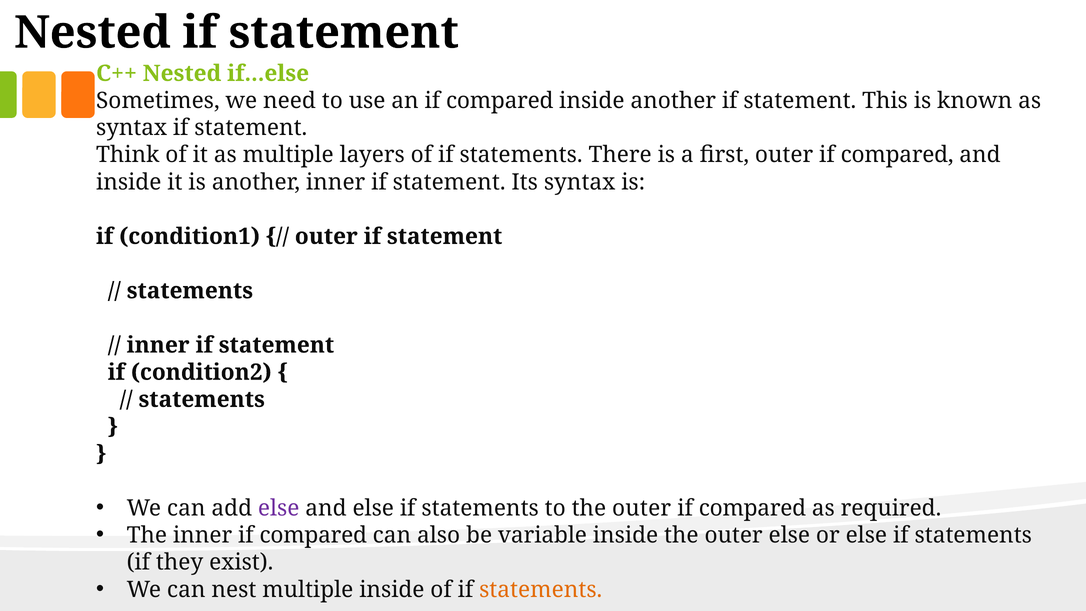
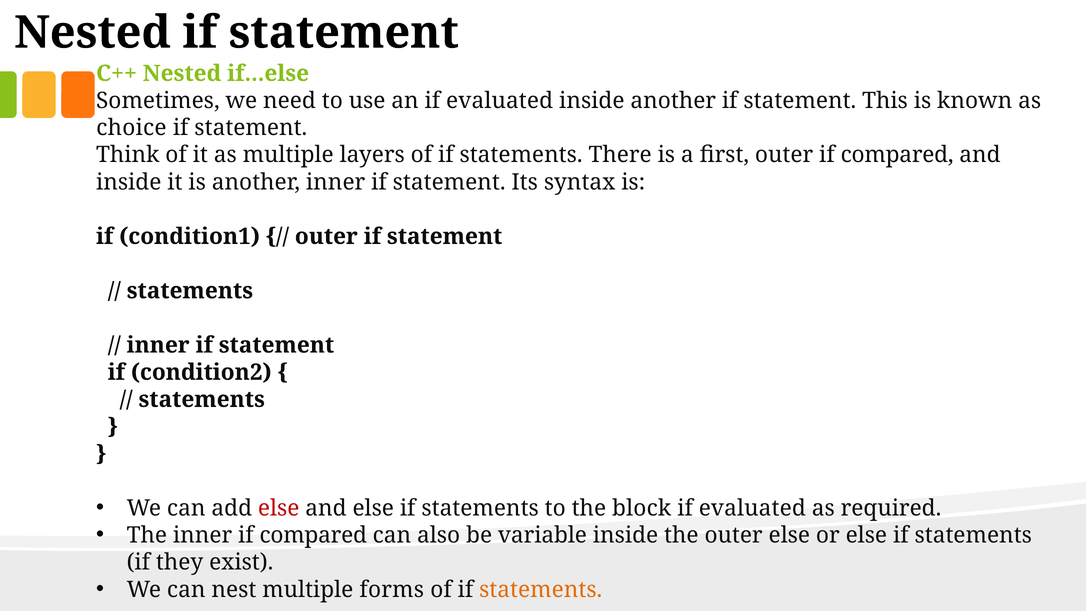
an if compared: compared -> evaluated
syntax at (132, 128): syntax -> choice
else at (279, 508) colour: purple -> red
to the outer: outer -> block
compared at (752, 508): compared -> evaluated
multiple inside: inside -> forms
